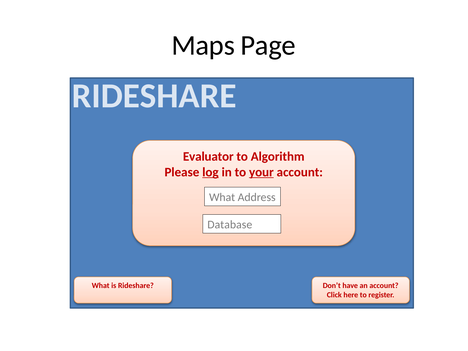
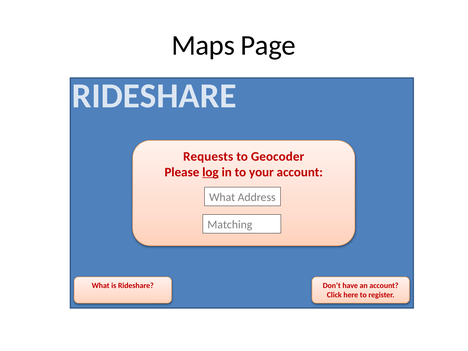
Evaluator: Evaluator -> Requests
Algorithm: Algorithm -> Geocoder
your underline: present -> none
Database: Database -> Matching
